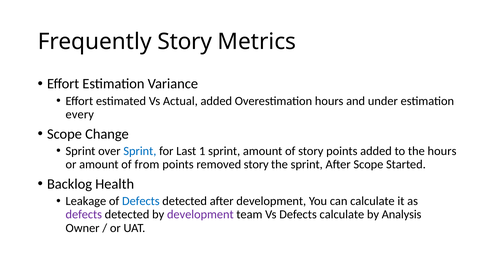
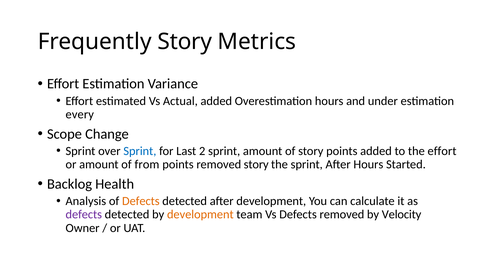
1: 1 -> 2
the hours: hours -> effort
After Scope: Scope -> Hours
Leakage: Leakage -> Analysis
Defects at (141, 201) colour: blue -> orange
development at (200, 214) colour: purple -> orange
Defects calculate: calculate -> removed
Analysis: Analysis -> Velocity
